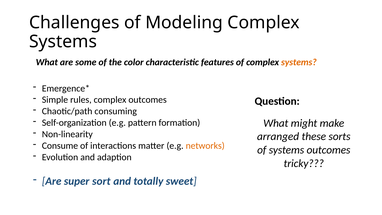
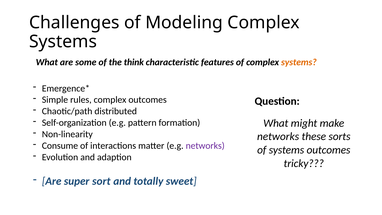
color: color -> think
consuming: consuming -> distributed
arranged at (278, 136): arranged -> networks
networks at (205, 146) colour: orange -> purple
